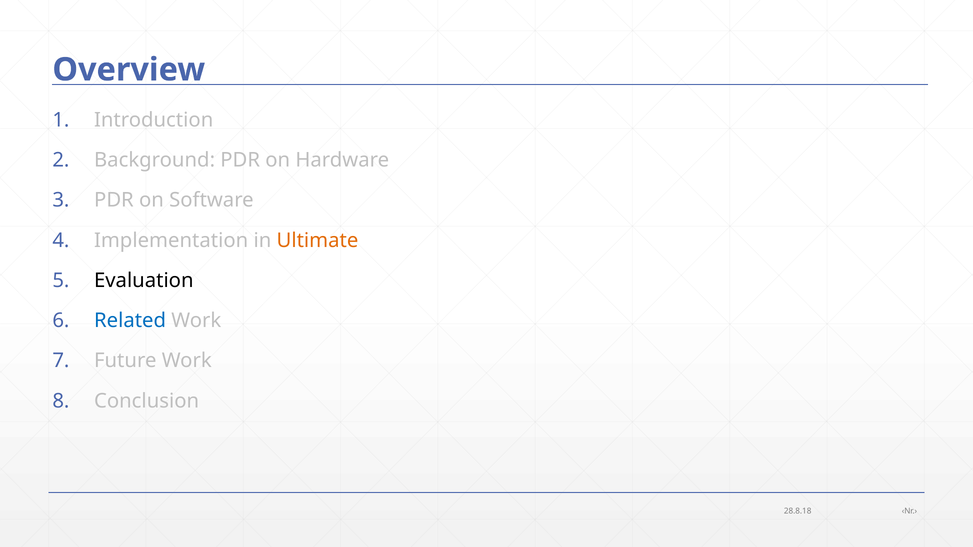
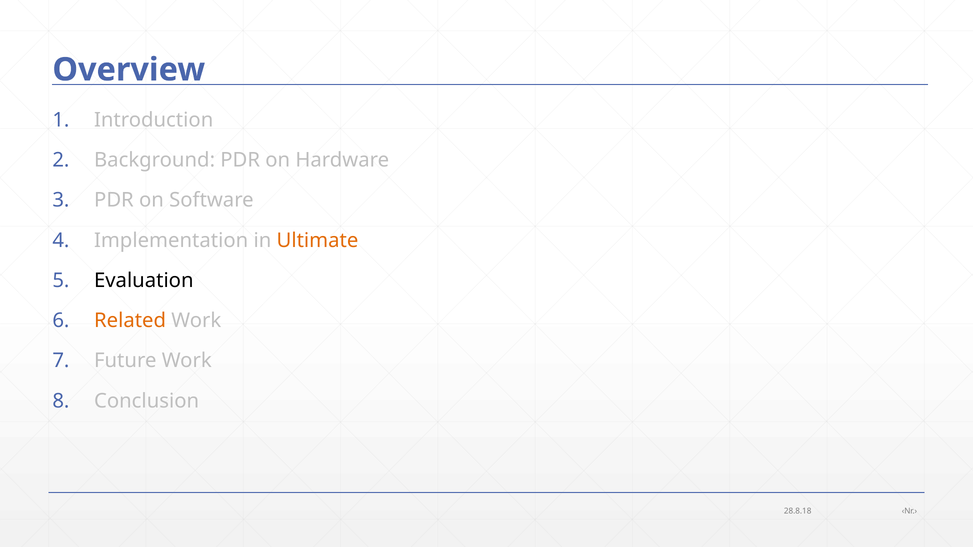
Related colour: blue -> orange
